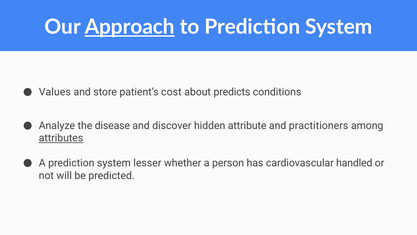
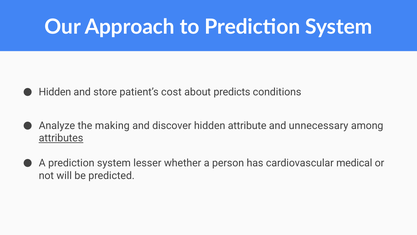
Approach underline: present -> none
Values at (55, 92): Values -> Hidden
disease: disease -> making
practitioners: practitioners -> unnecessary
handled: handled -> medical
